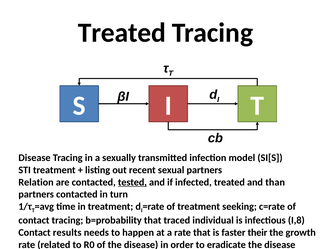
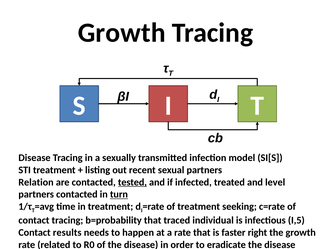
Treated at (122, 33): Treated -> Growth
than: than -> level
turn underline: none -> present
I,8: I,8 -> I,5
their: their -> right
